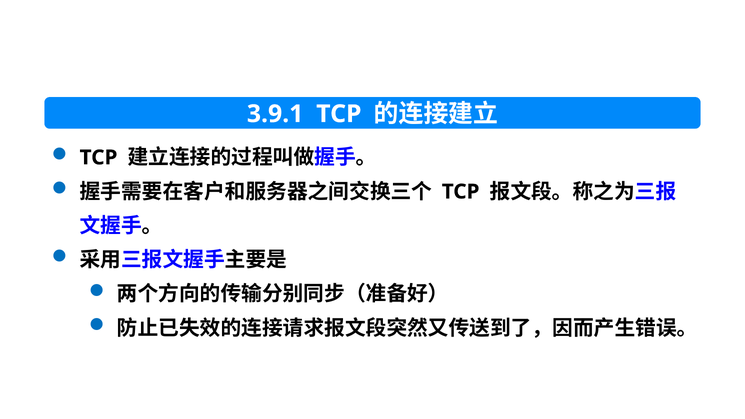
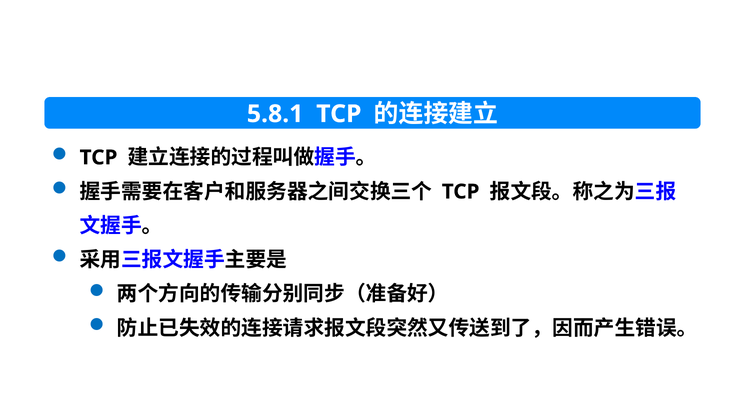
3.9.1: 3.9.1 -> 5.8.1
